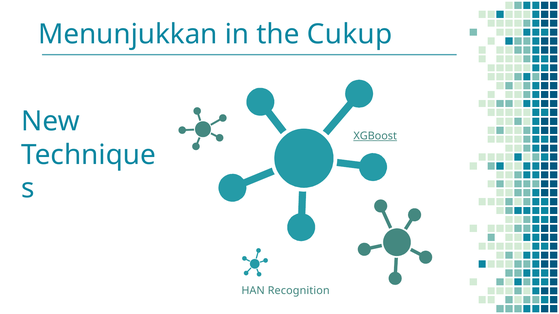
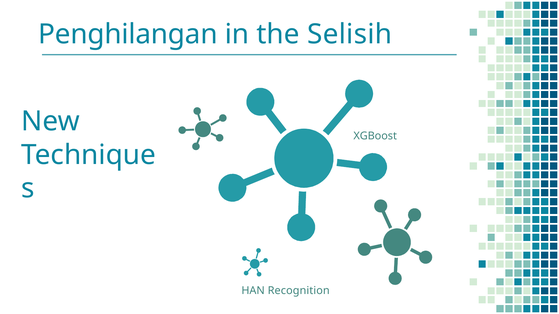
Menunjukkan: Menunjukkan -> Penghilangan
Cukup: Cukup -> Selisih
XGBoost underline: present -> none
